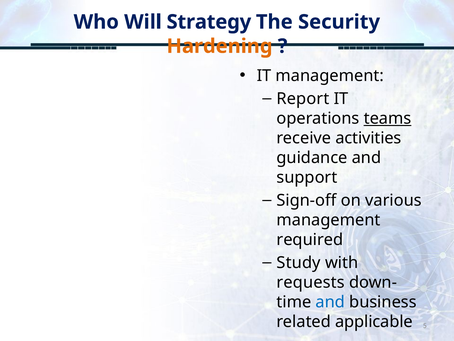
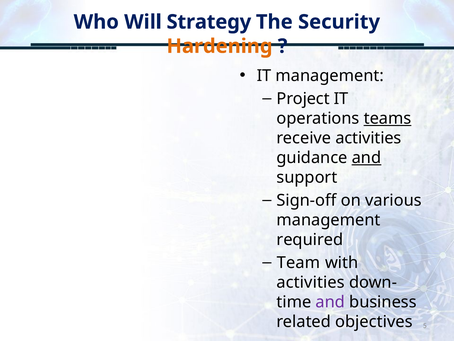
Report: Report -> Project
and at (366, 157) underline: none -> present
Study: Study -> Team
requests at (311, 282): requests -> activities
and at (330, 302) colour: blue -> purple
applicable: applicable -> objectives
